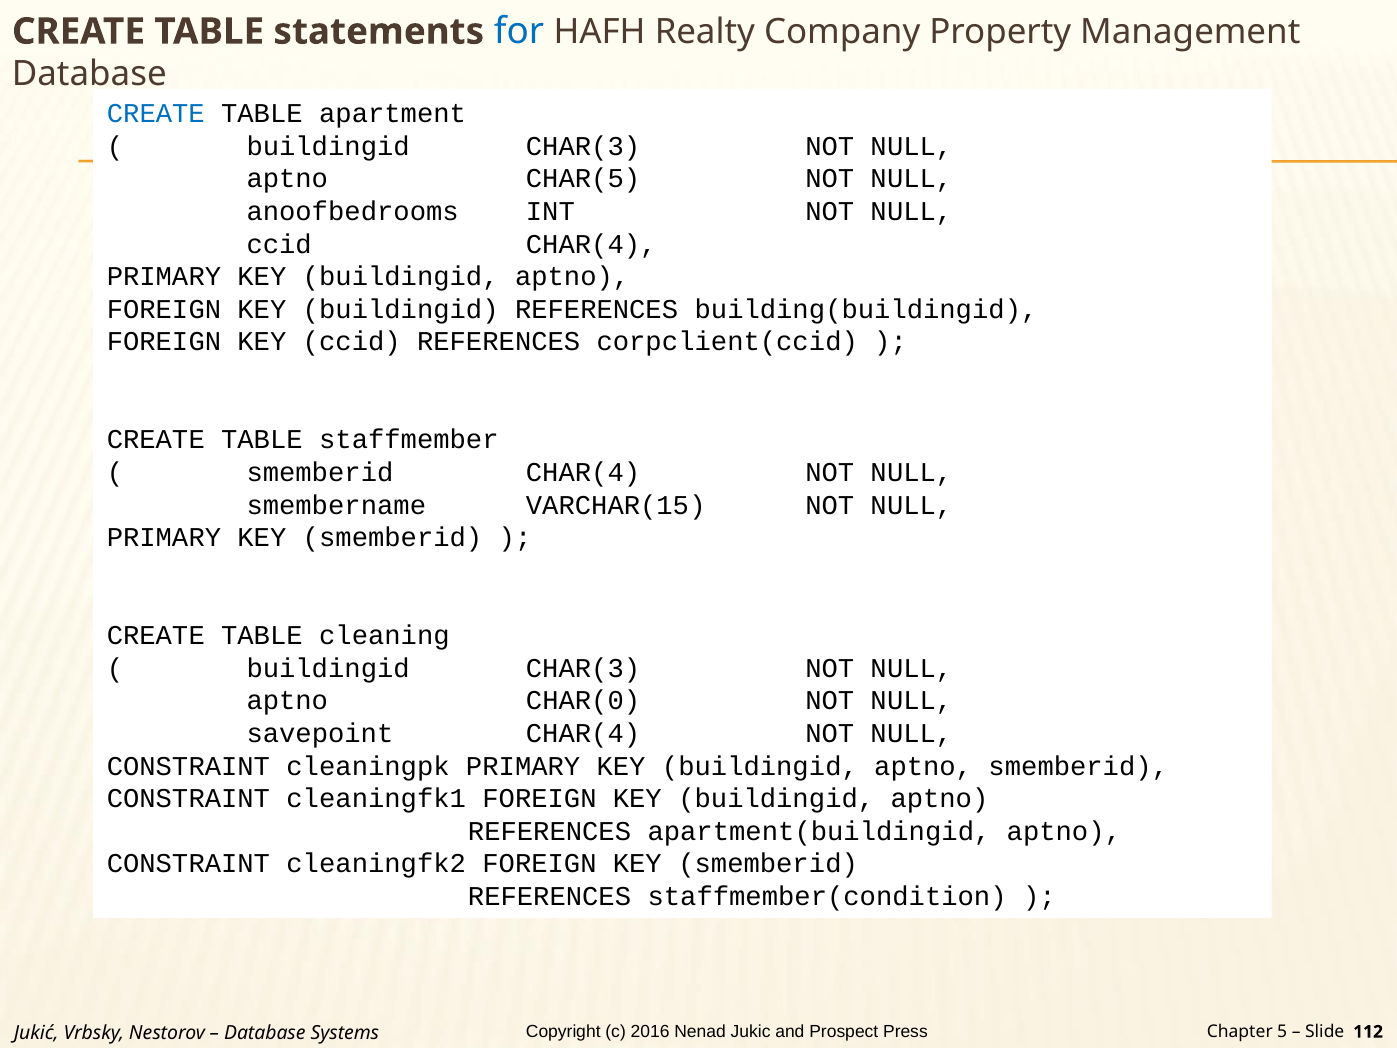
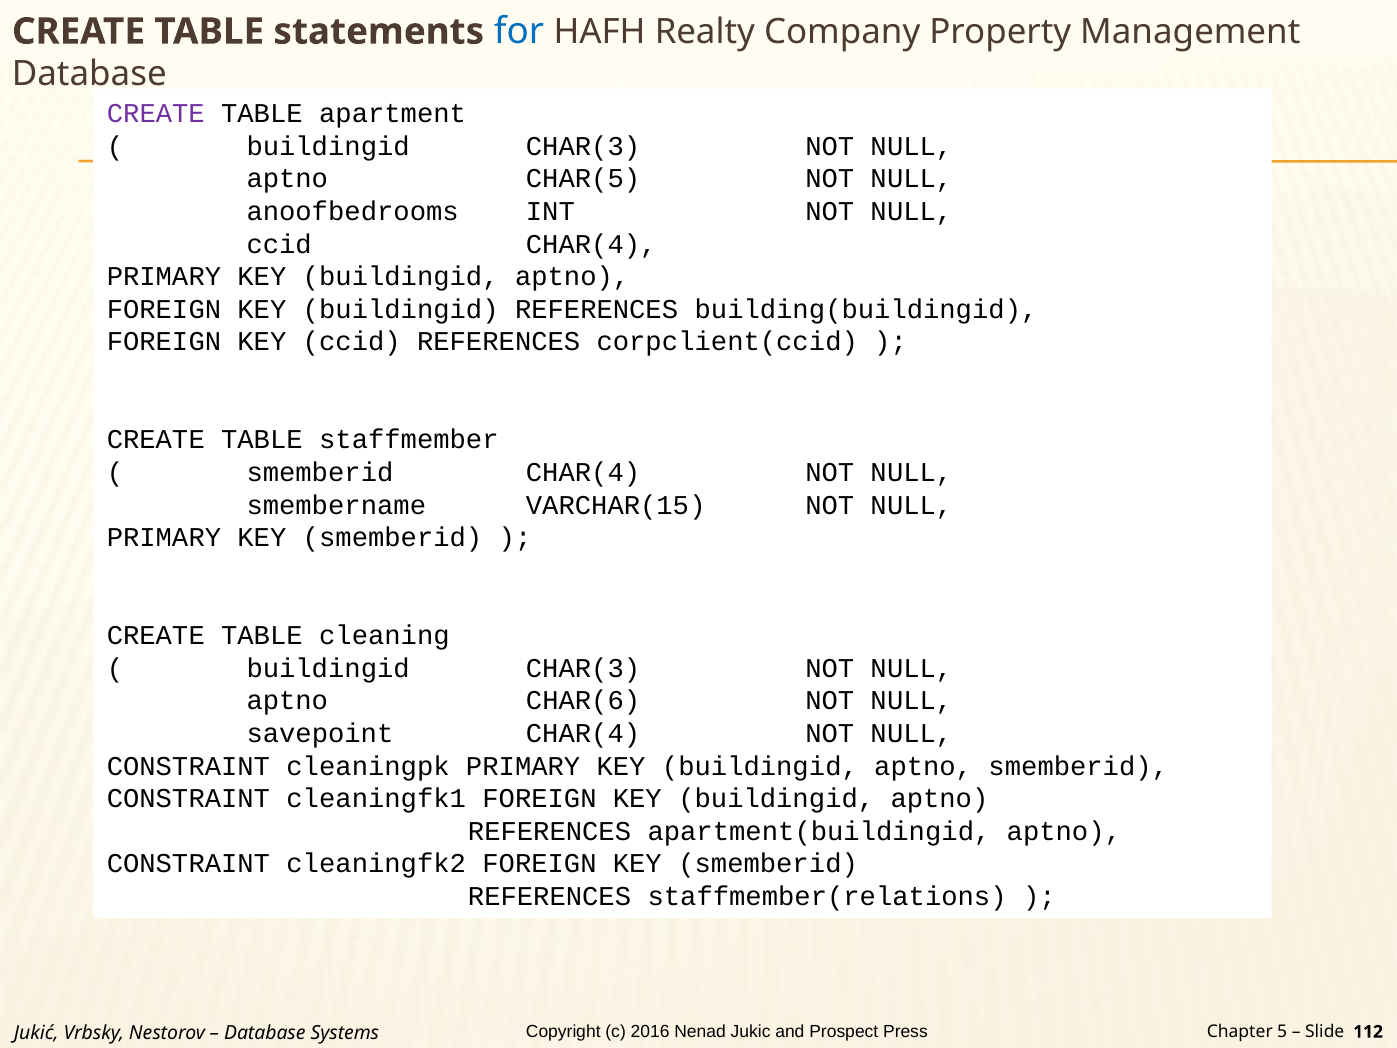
CREATE at (156, 114) colour: blue -> purple
CHAR(0: CHAR(0 -> CHAR(6
staffmember(condition: staffmember(condition -> staffmember(relations
